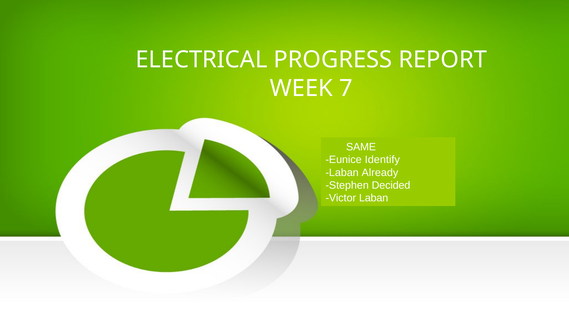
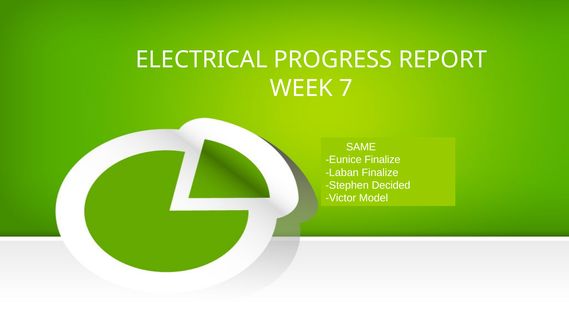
Eunice Identify: Identify -> Finalize
Laban Already: Already -> Finalize
Victor Laban: Laban -> Model
